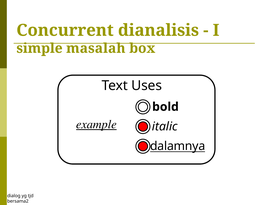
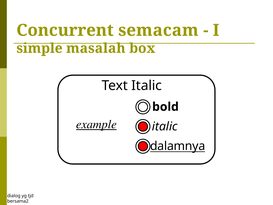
dianalisis: dianalisis -> semacam
Text Uses: Uses -> Italic
